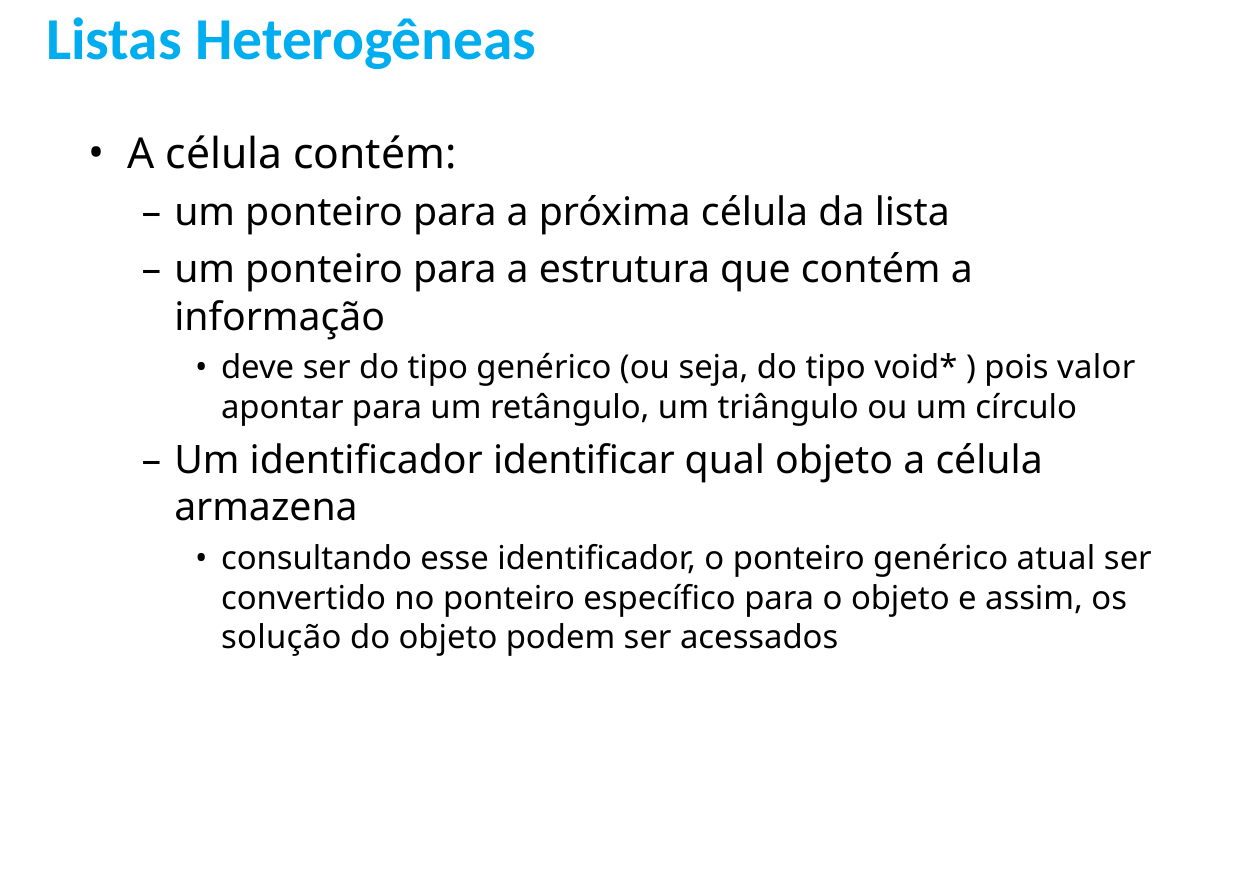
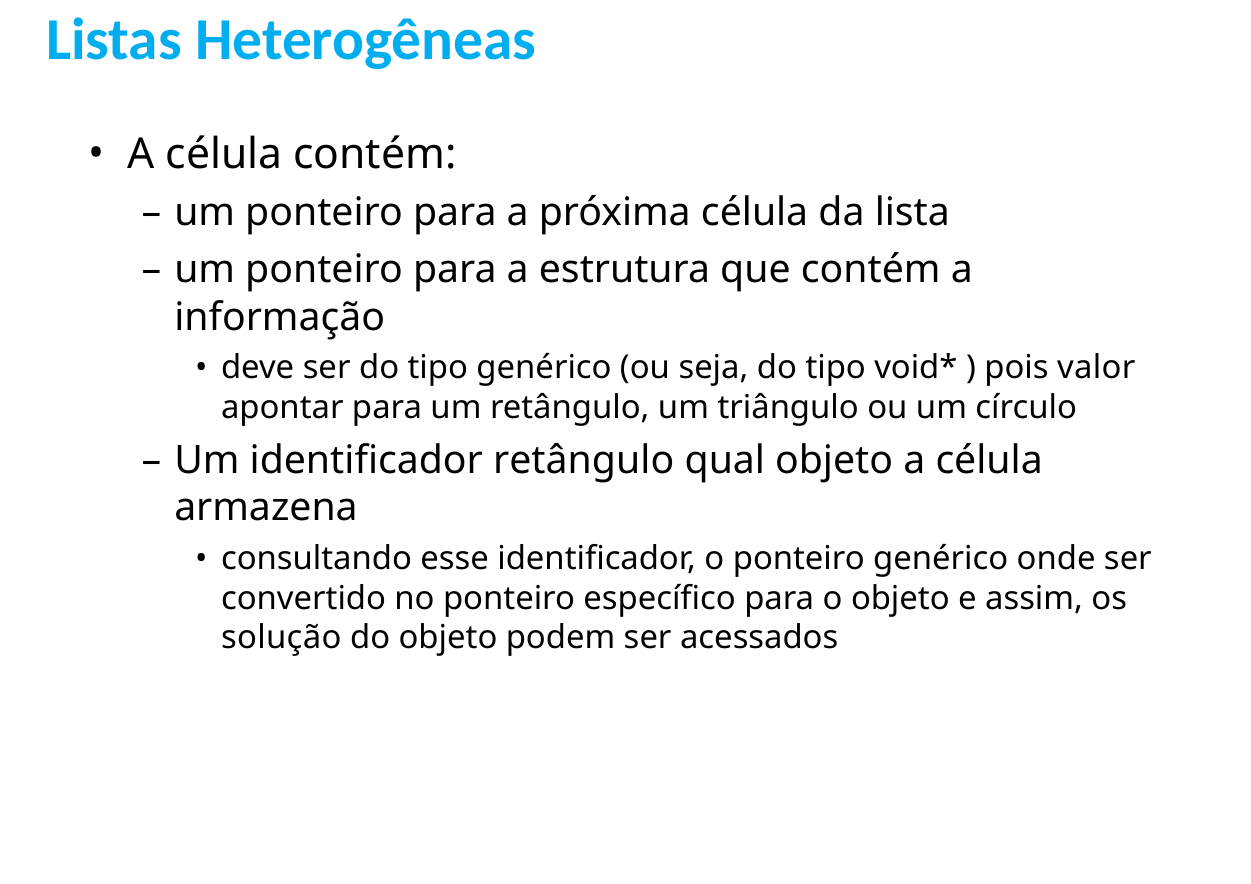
identificador identificar: identificar -> retângulo
atual: atual -> onde
